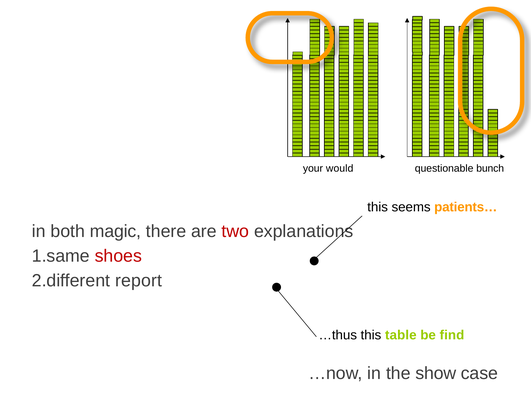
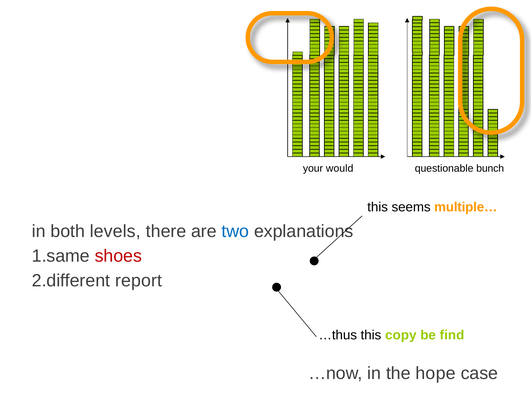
patients…: patients… -> multiple…
magic: magic -> levels
two colour: red -> blue
table: table -> copy
show: show -> hope
